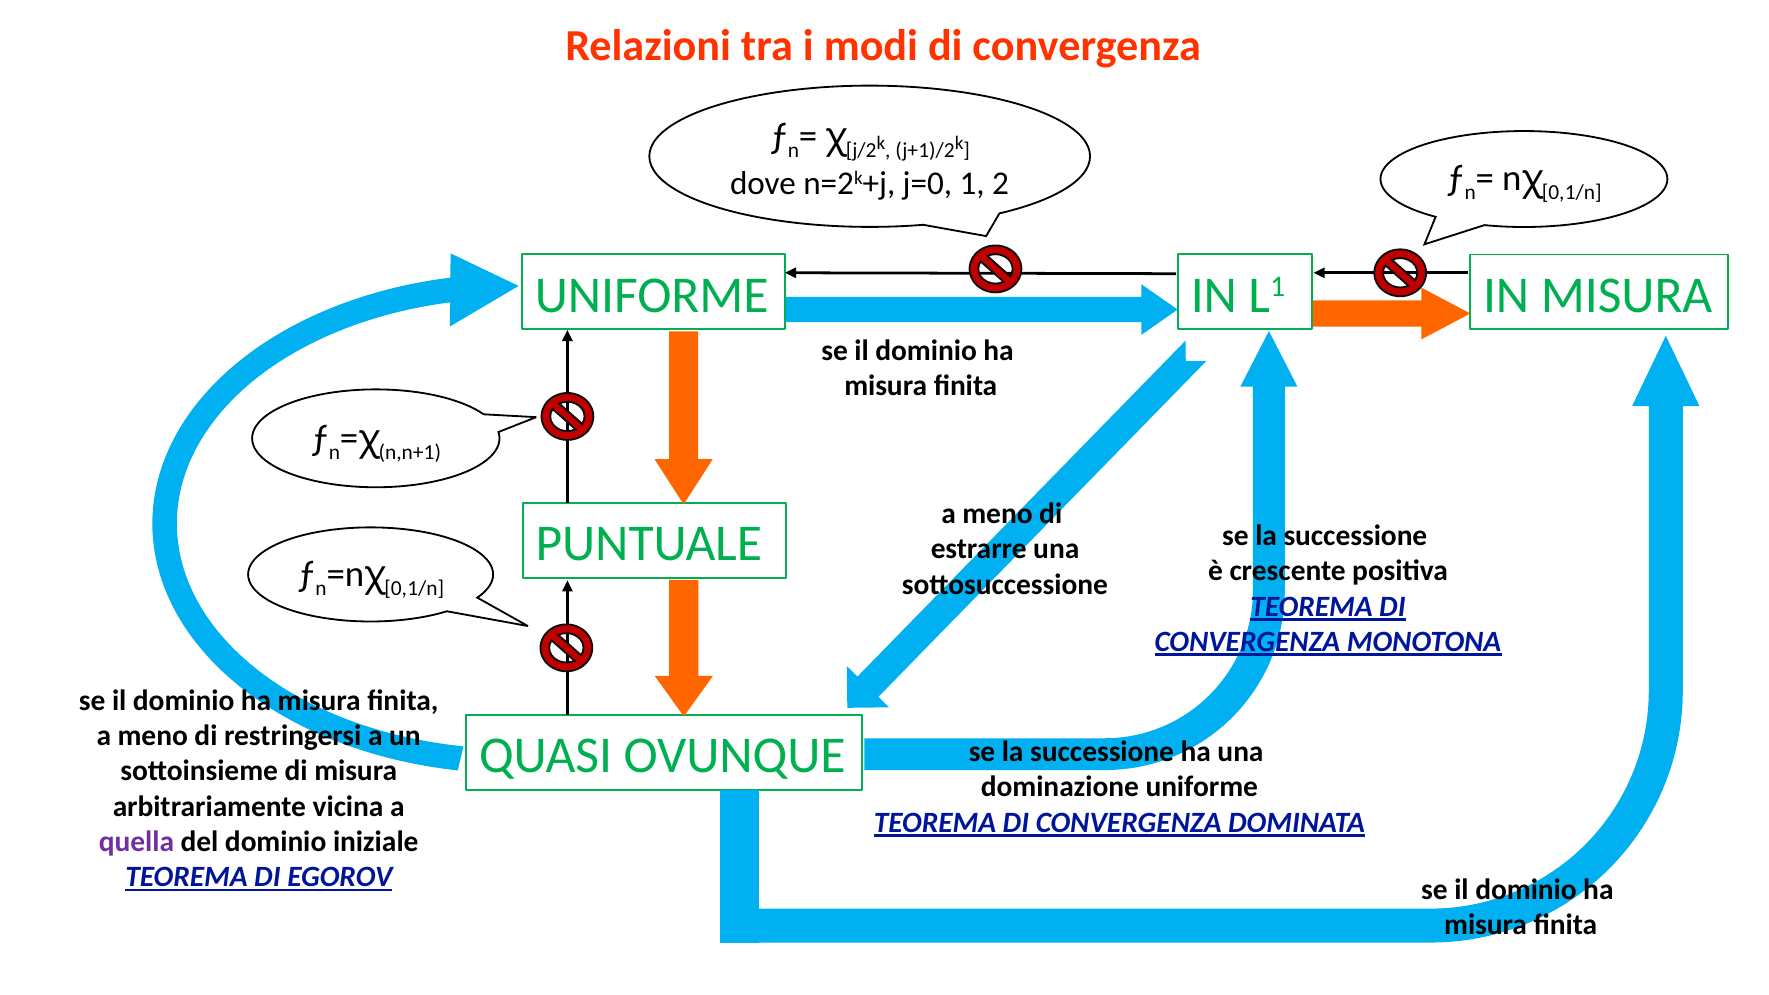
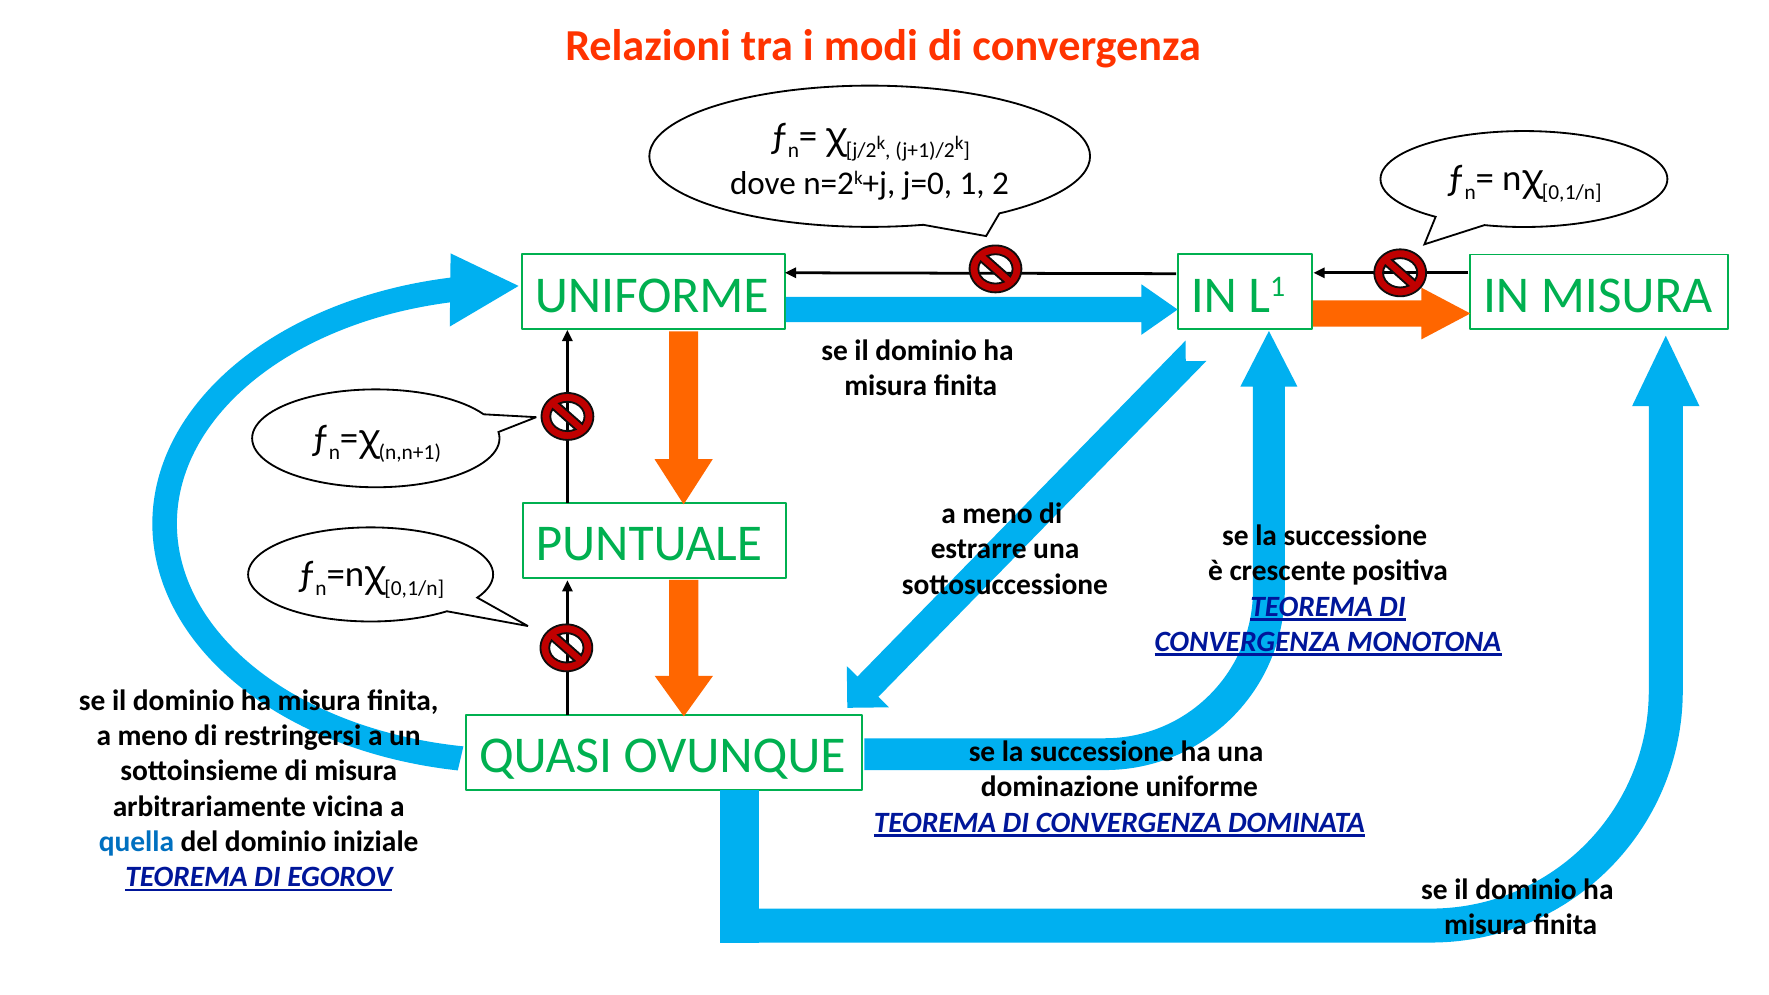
quella colour: purple -> blue
